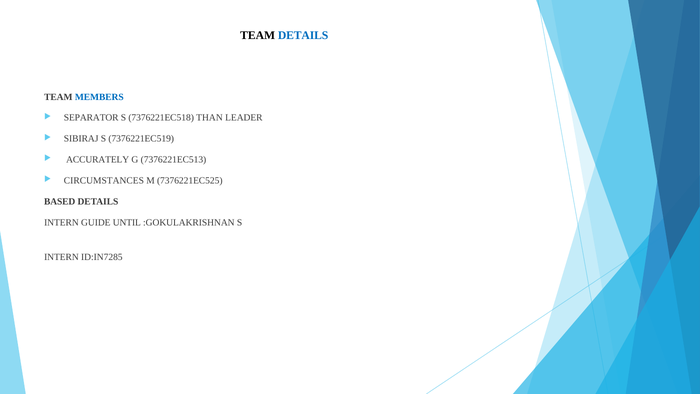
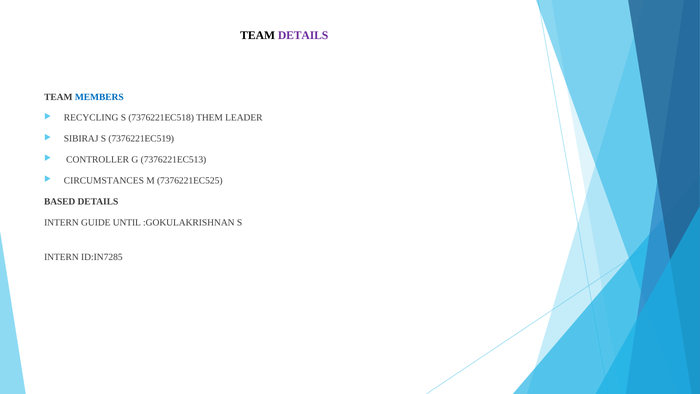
DETAILS at (303, 35) colour: blue -> purple
SEPARATOR: SEPARATOR -> RECYCLING
THAN: THAN -> THEM
ACCURATELY: ACCURATELY -> CONTROLLER
